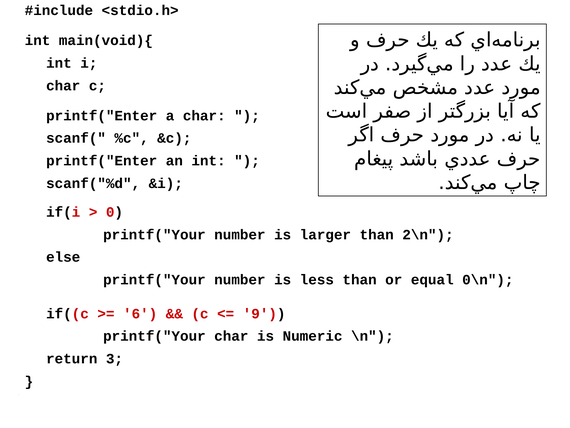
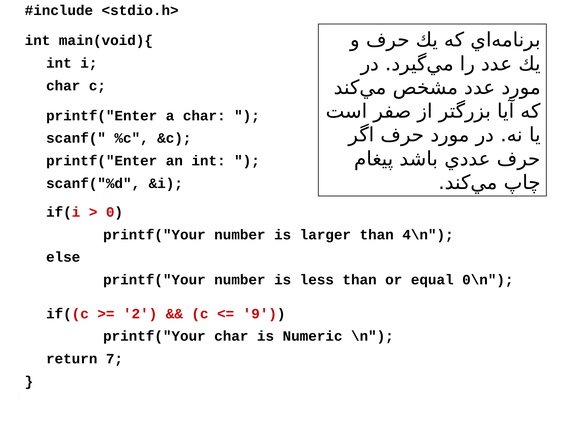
2\n: 2\n -> 4\n
6: 6 -> 2
3: 3 -> 7
